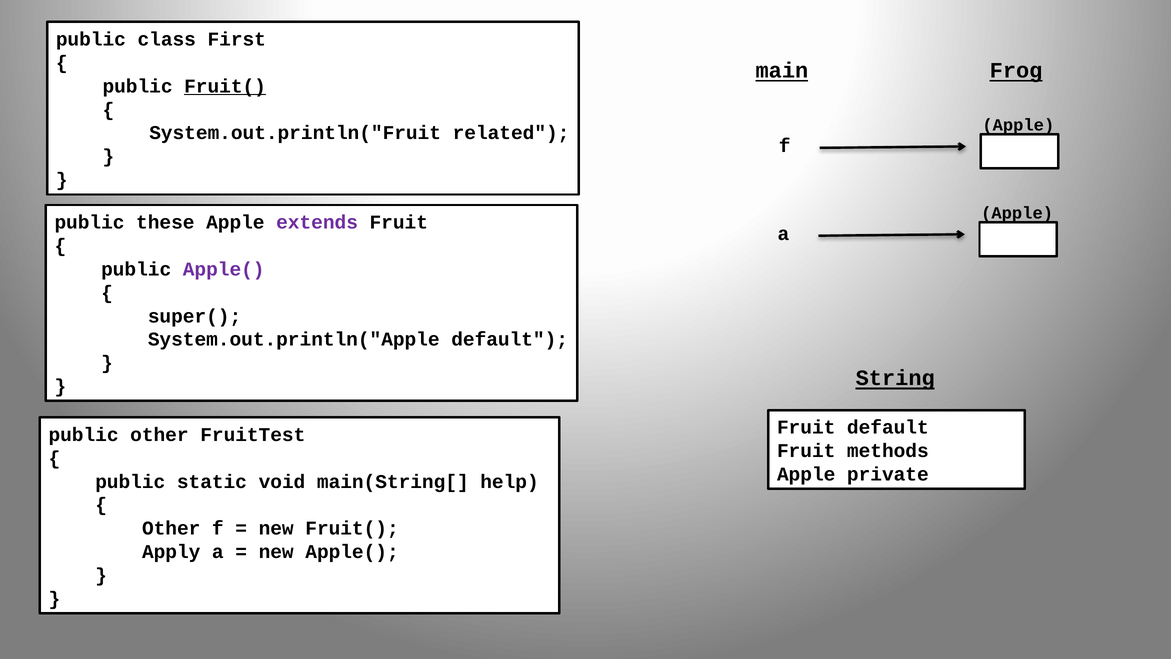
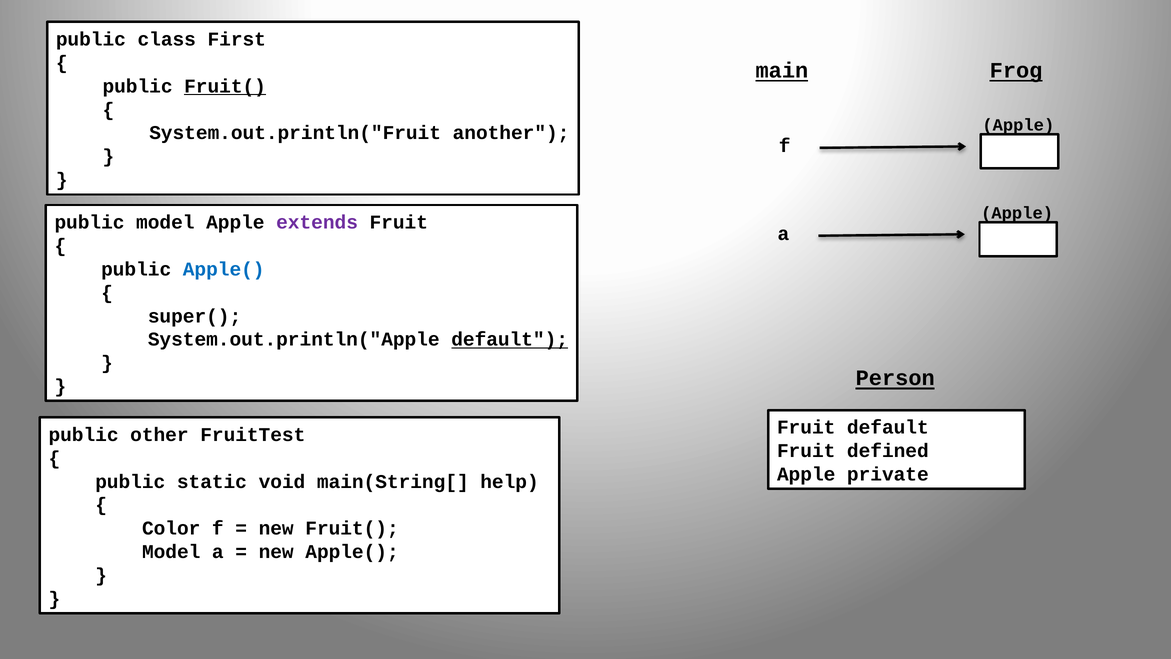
related: related -> another
public these: these -> model
Apple( at (224, 269) colour: purple -> blue
default at (510, 339) underline: none -> present
String: String -> Person
methods: methods -> defined
Other at (171, 528): Other -> Color
Apply at (171, 552): Apply -> Model
